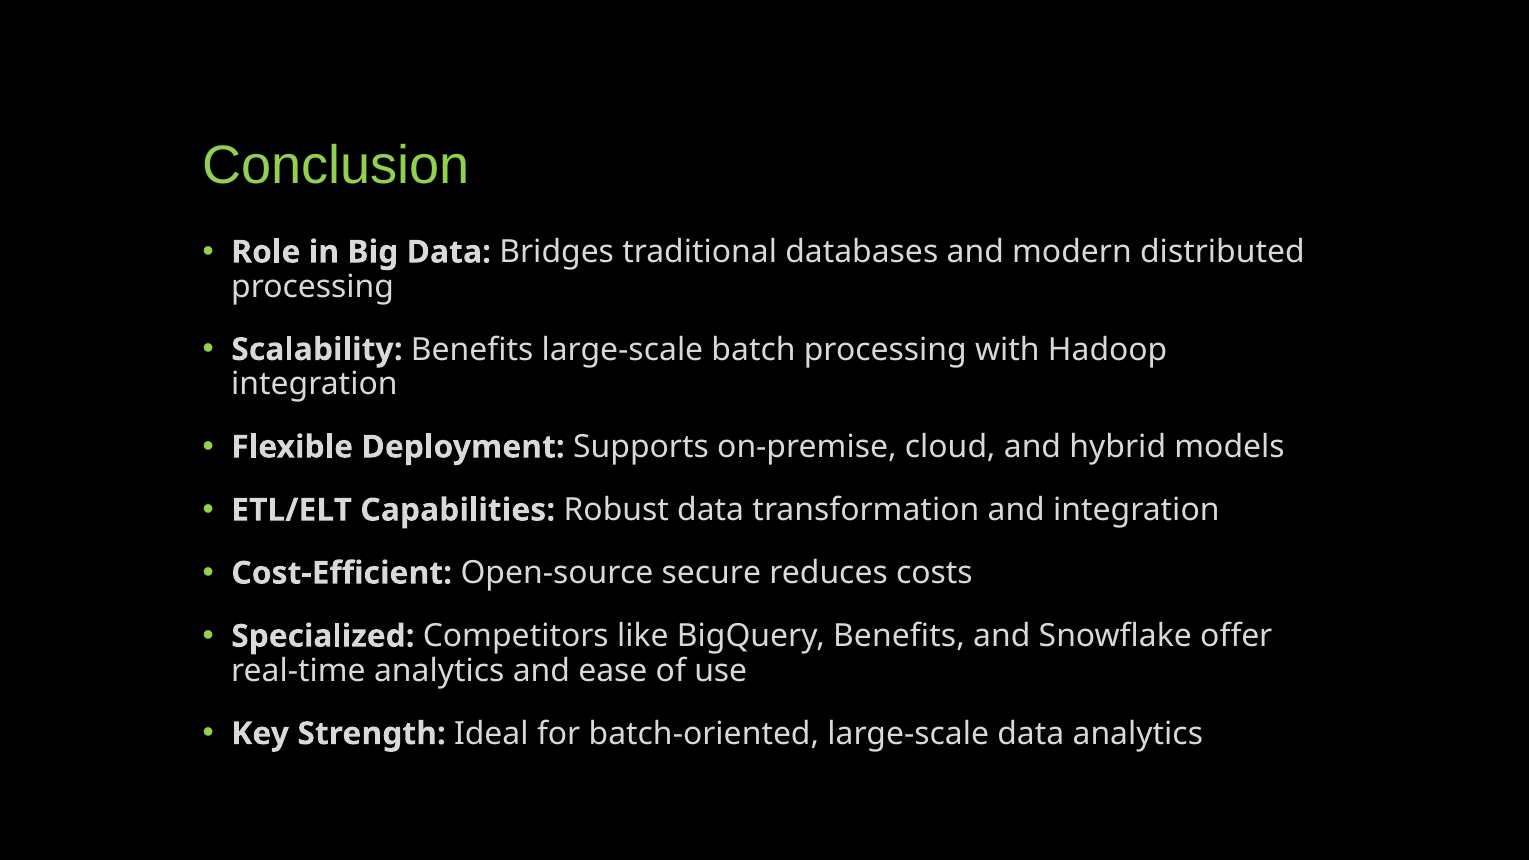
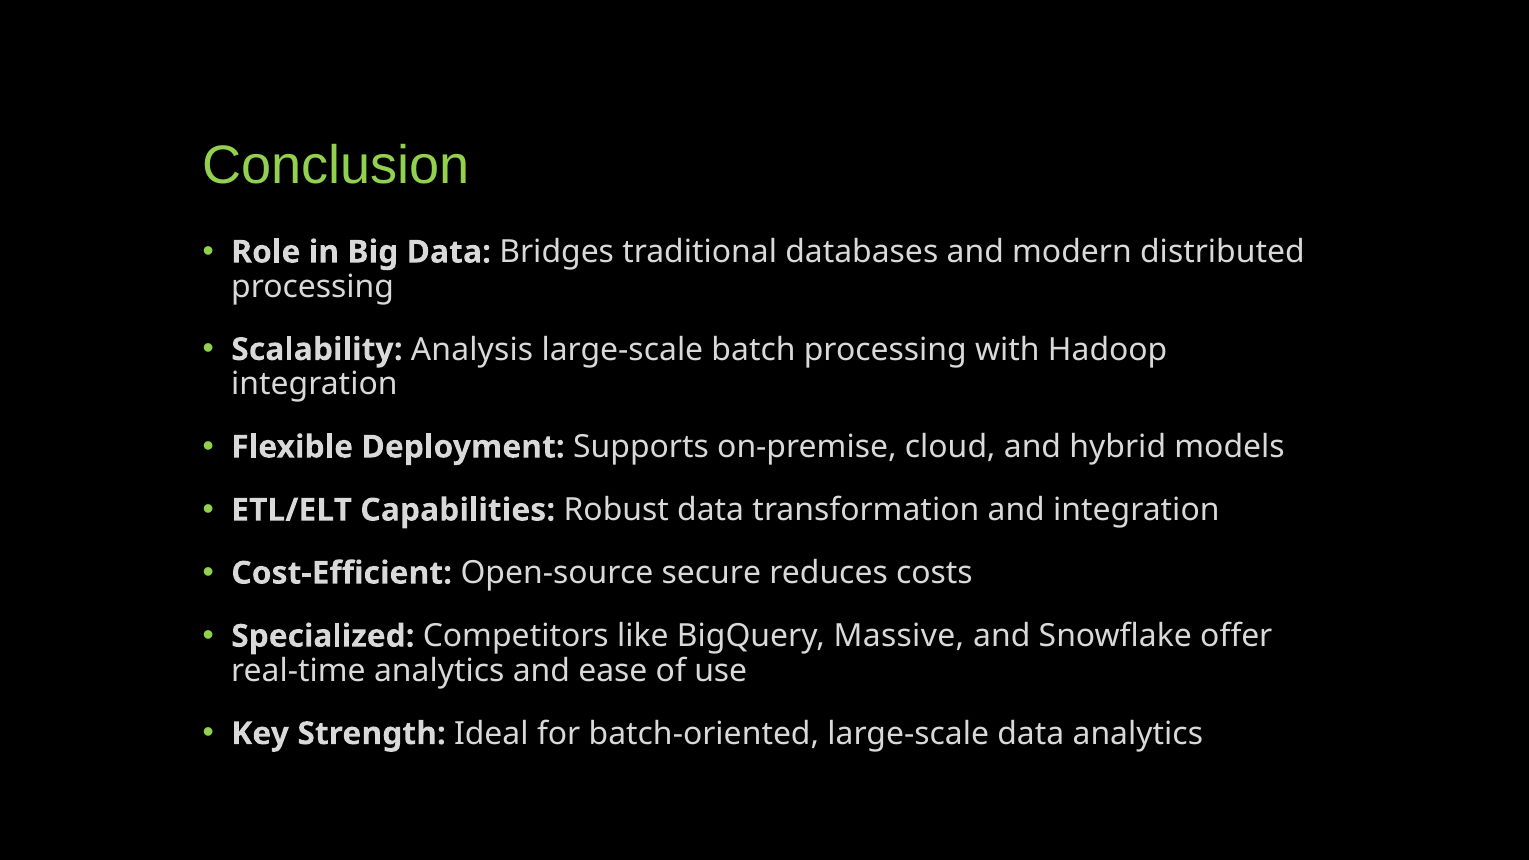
Scalability Benefits: Benefits -> Analysis
BigQuery Benefits: Benefits -> Massive
